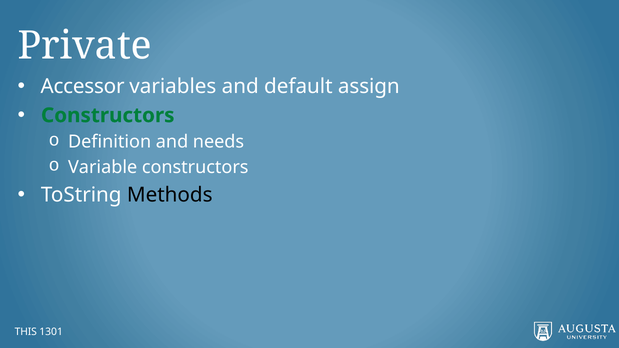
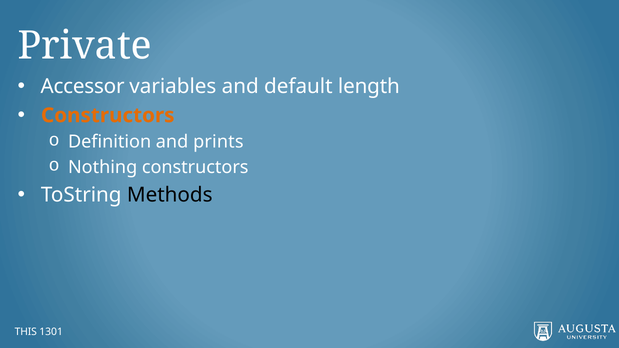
assign: assign -> length
Constructors at (108, 115) colour: green -> orange
needs: needs -> prints
Variable: Variable -> Nothing
